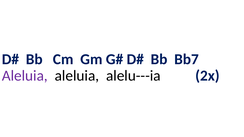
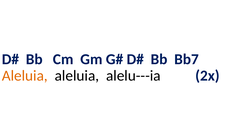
Aleluia at (25, 76) colour: purple -> orange
